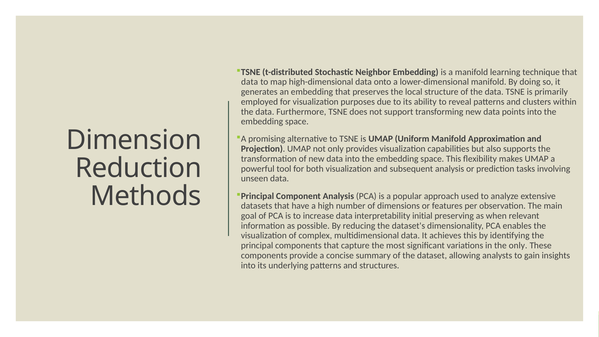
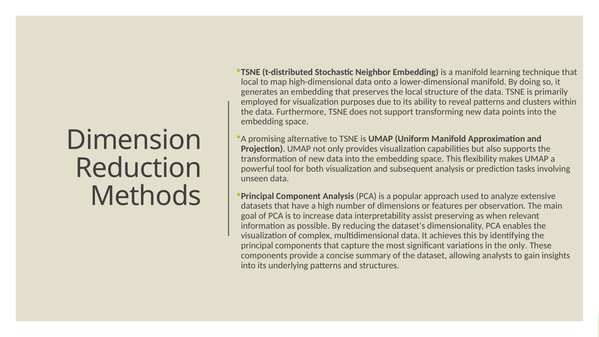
data at (250, 82): data -> local
initial: initial -> assist
